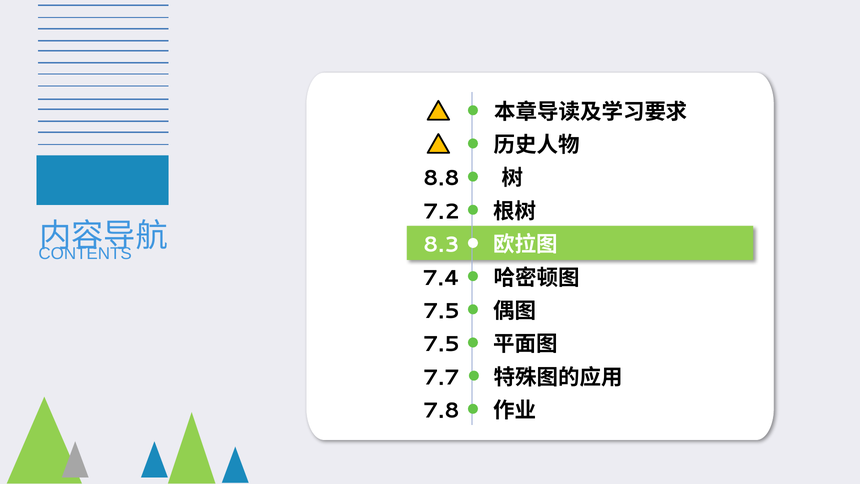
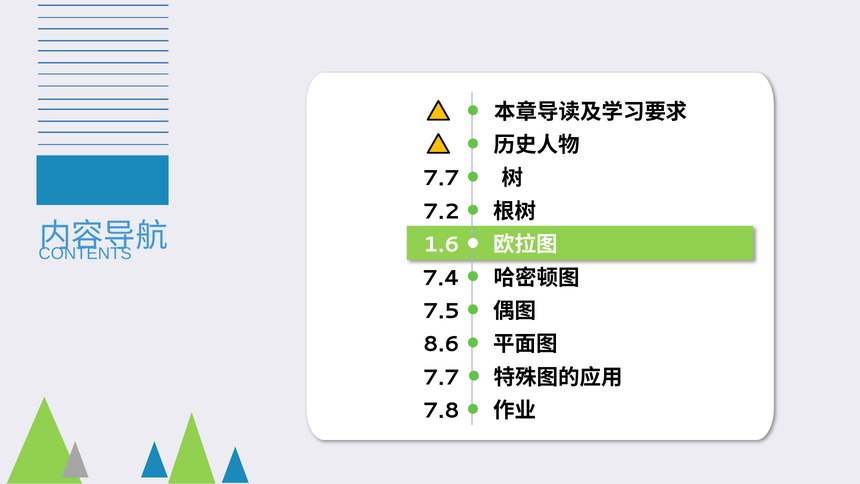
8.8 at (441, 178): 8.8 -> 7.7
8.3: 8.3 -> 1.6
7.5 at (441, 344): 7.5 -> 8.6
